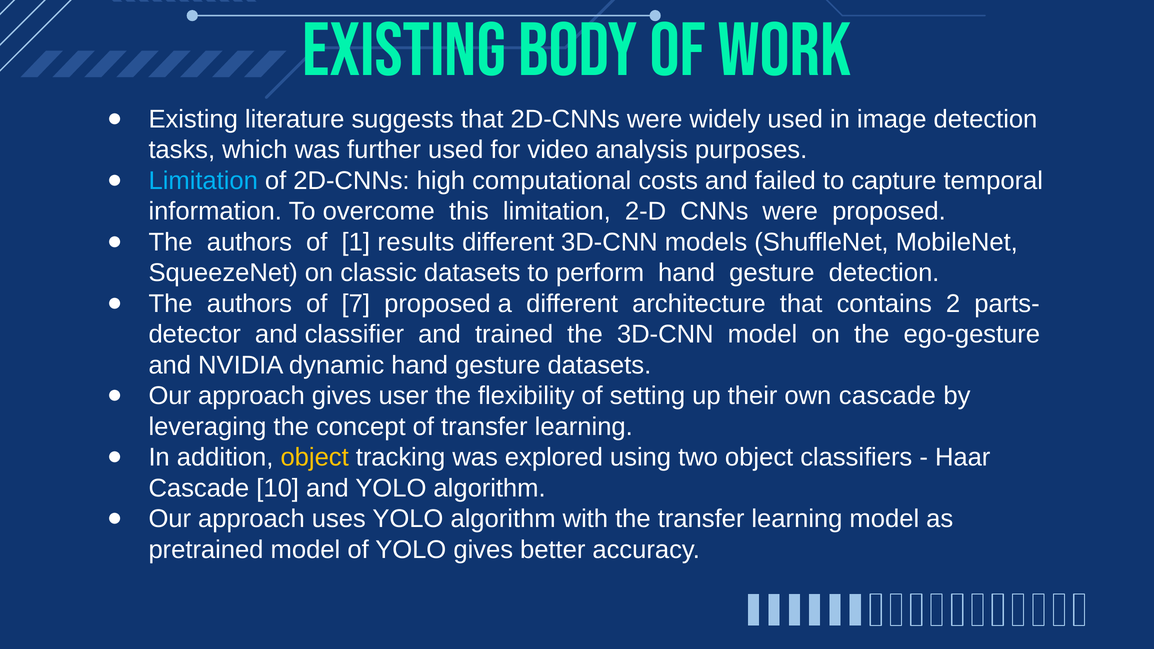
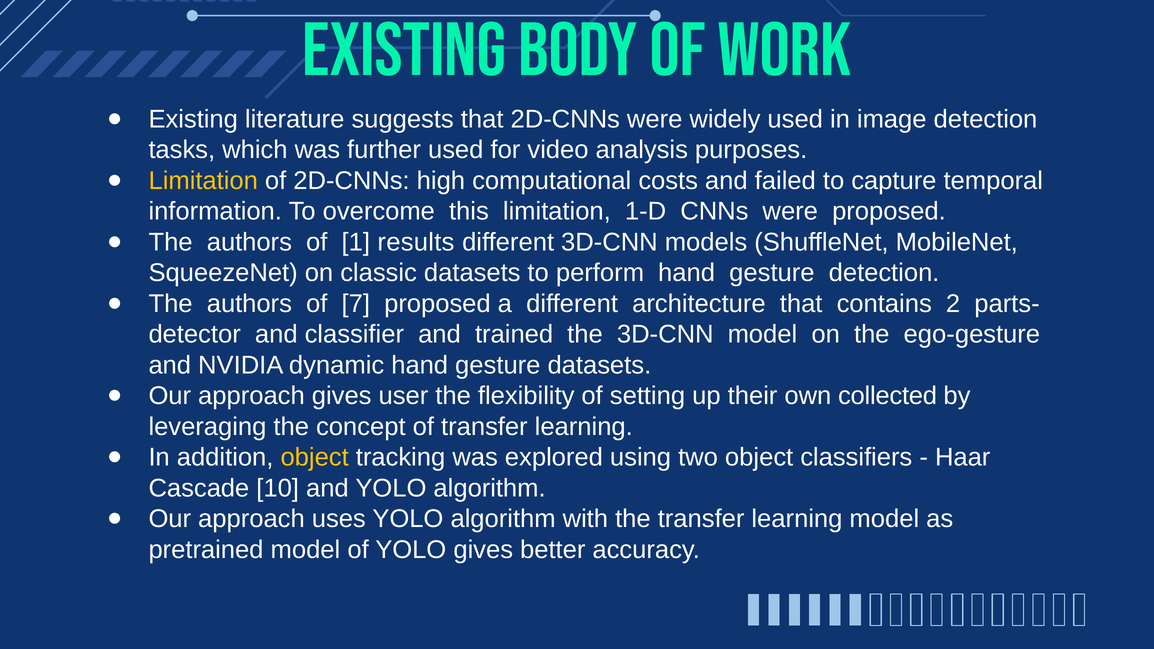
Limitation at (203, 181) colour: light blue -> yellow
2-D: 2-D -> 1-D
own cascade: cascade -> collected
